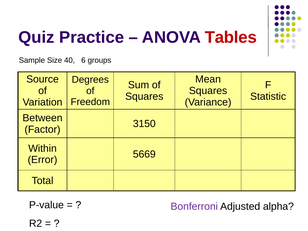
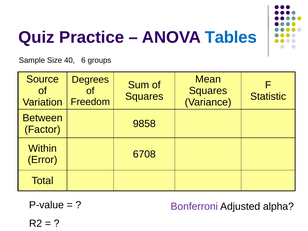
Tables colour: red -> blue
3150: 3150 -> 9858
5669: 5669 -> 6708
